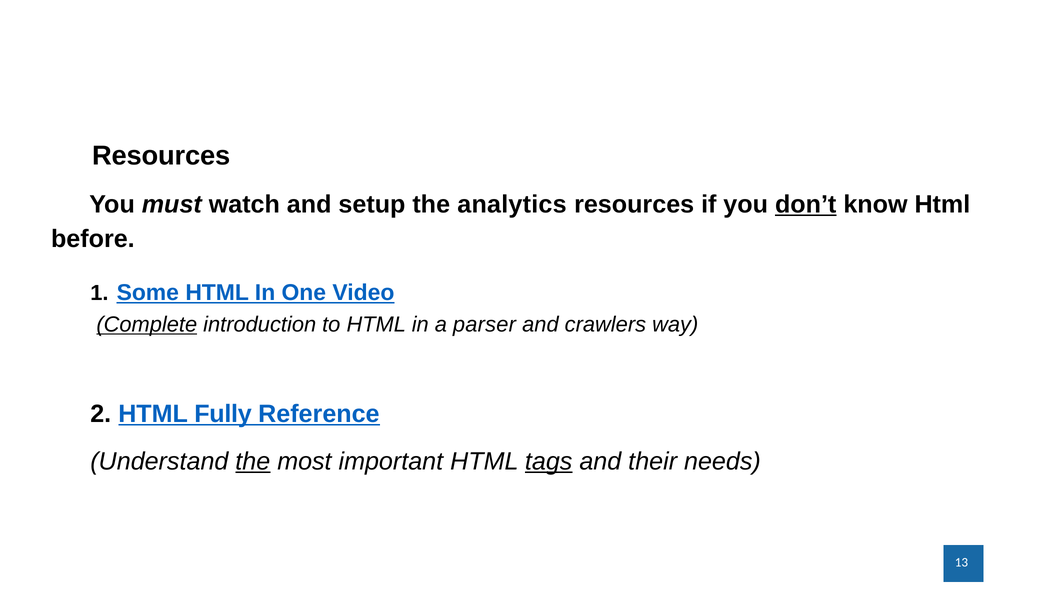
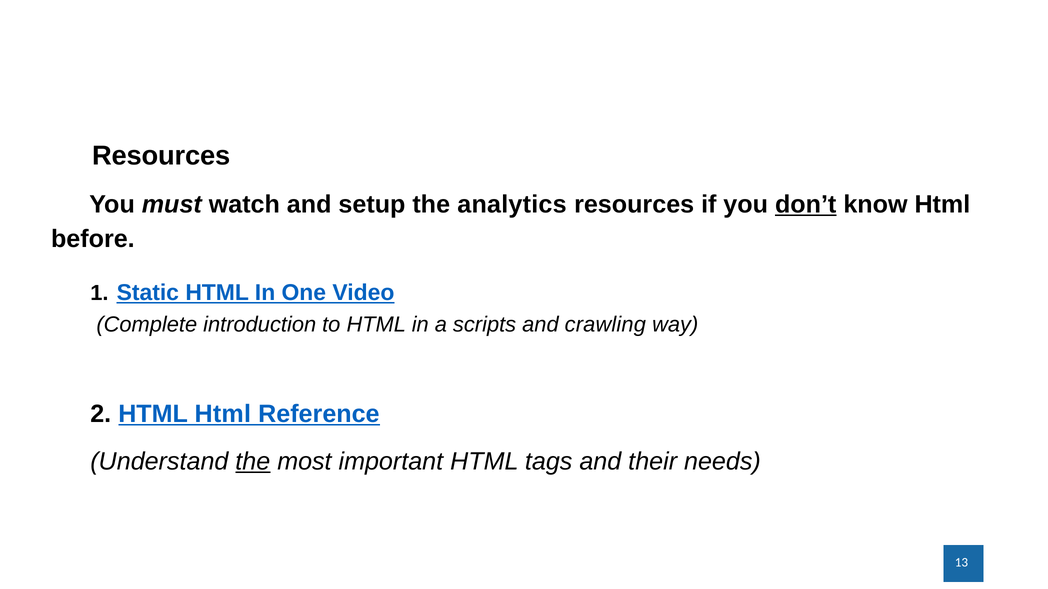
Some: Some -> Static
Complete underline: present -> none
parser: parser -> scripts
crawlers: crawlers -> crawling
HTML Fully: Fully -> Html
tags underline: present -> none
